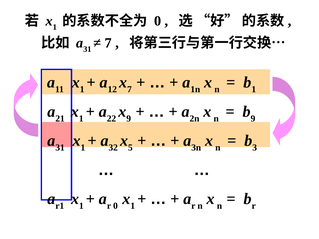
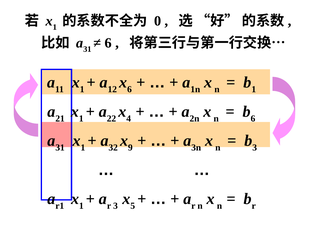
7 at (108, 43): 7 -> 6
x 7: 7 -> 6
x 9: 9 -> 4
9 at (253, 119): 9 -> 6
5: 5 -> 9
0 at (115, 206): 0 -> 3
1 at (133, 206): 1 -> 5
